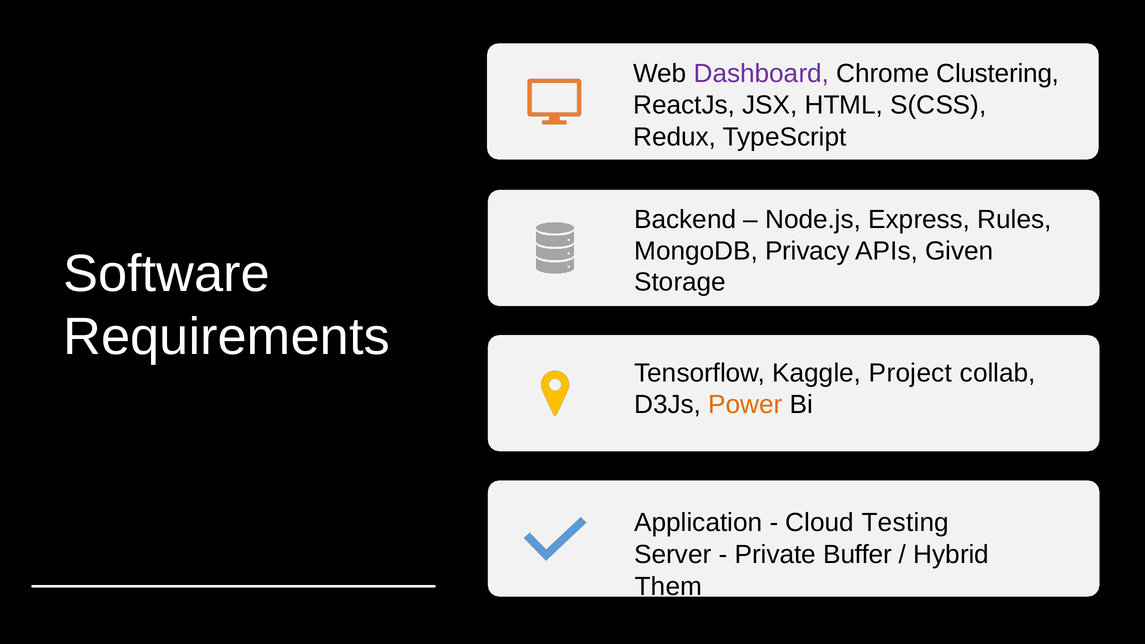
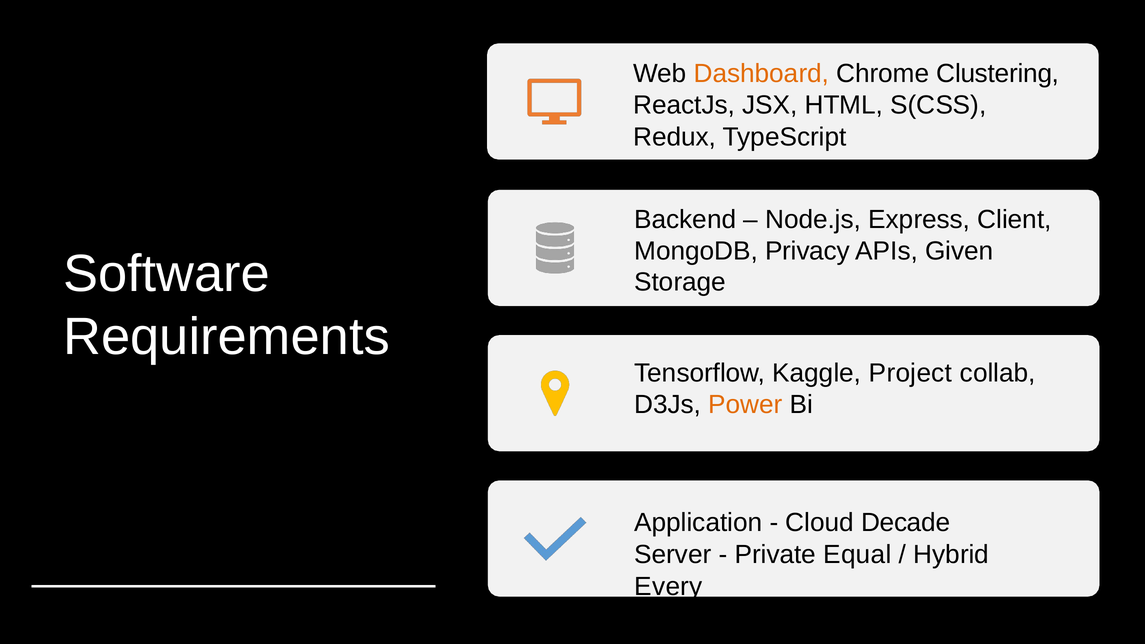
Dashboard colour: purple -> orange
Rules: Rules -> Client
Testing: Testing -> Decade
Buffer: Buffer -> Equal
Them: Them -> Every
